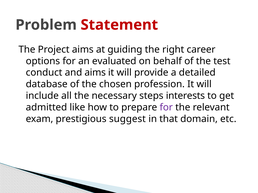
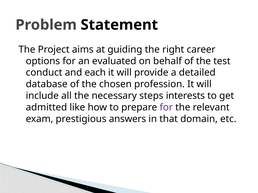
Statement colour: red -> black
and aims: aims -> each
suggest: suggest -> answers
